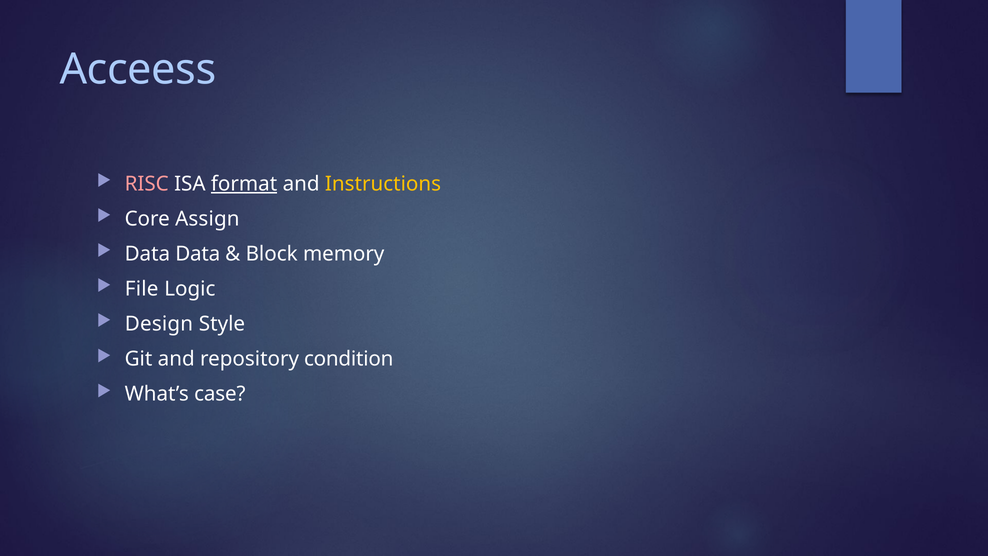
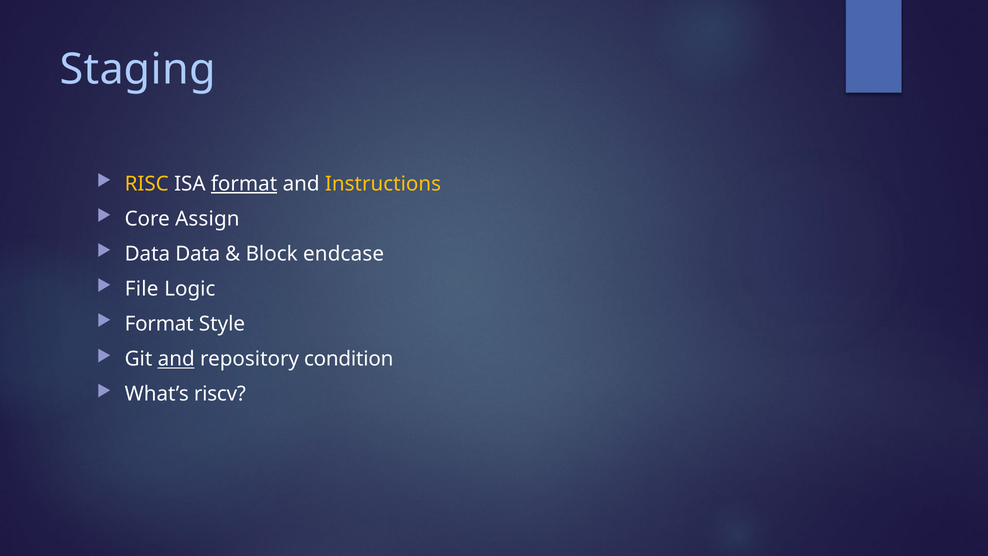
Acceess: Acceess -> Staging
RISC colour: pink -> yellow
memory: memory -> endcase
Design at (159, 324): Design -> Format
and at (176, 359) underline: none -> present
case: case -> riscv
